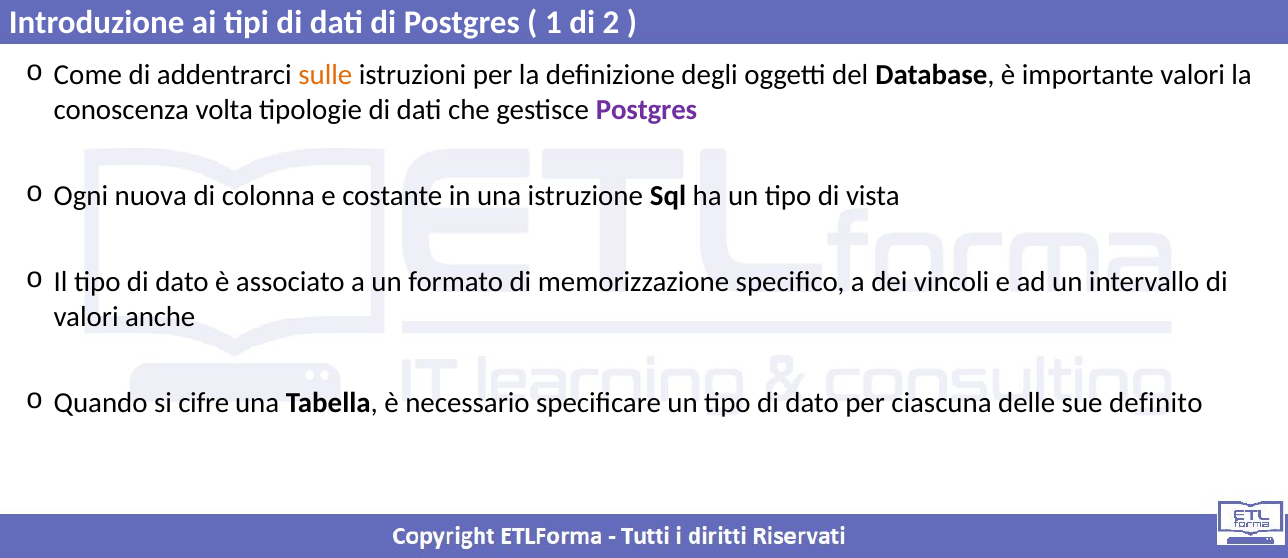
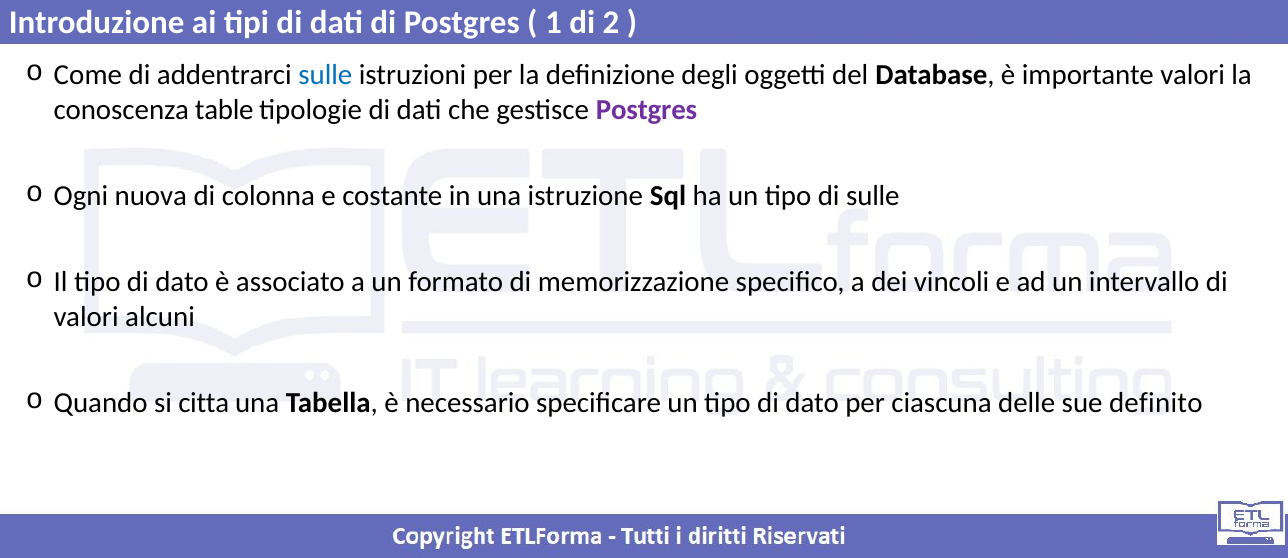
sulle at (325, 75) colour: orange -> blue
volta: volta -> table
di vista: vista -> sulle
anche: anche -> alcuni
cifre: cifre -> citta
